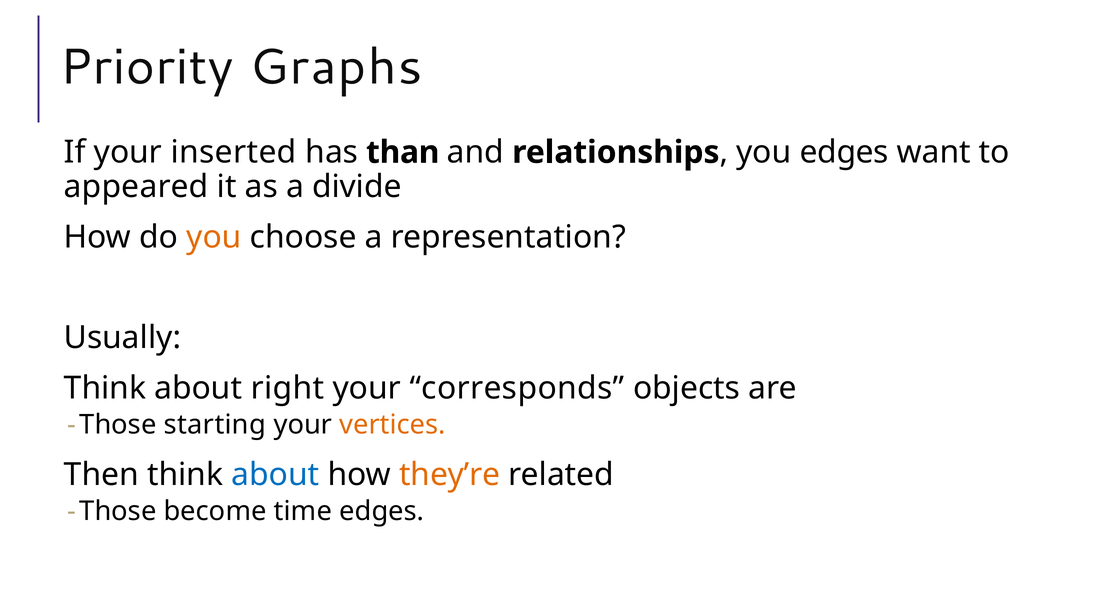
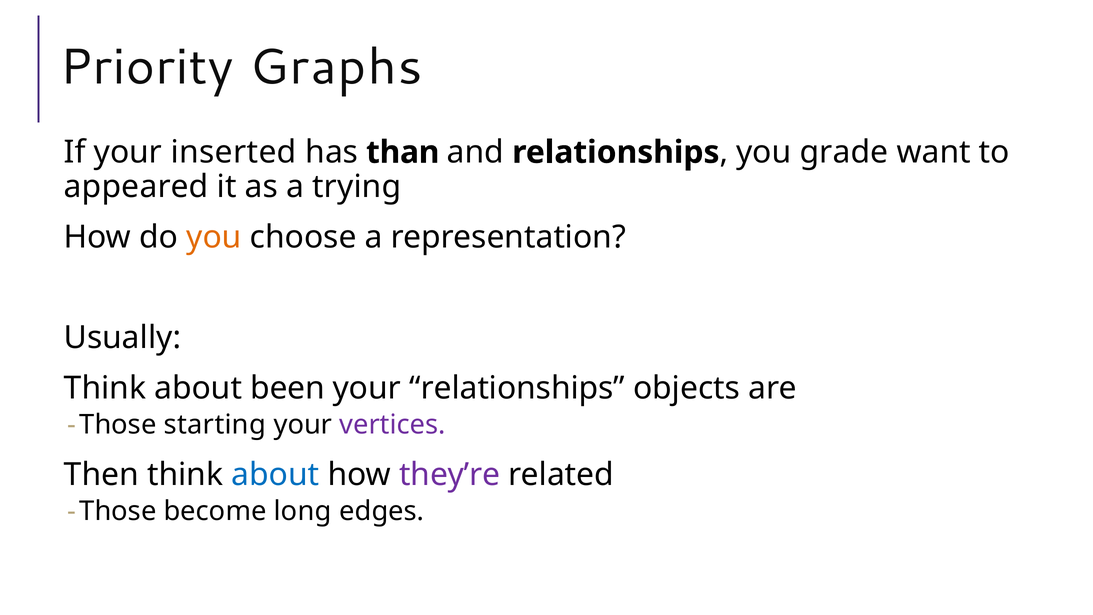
you edges: edges -> grade
divide: divide -> trying
right: right -> been
your corresponds: corresponds -> relationships
vertices colour: orange -> purple
they’re colour: orange -> purple
time: time -> long
